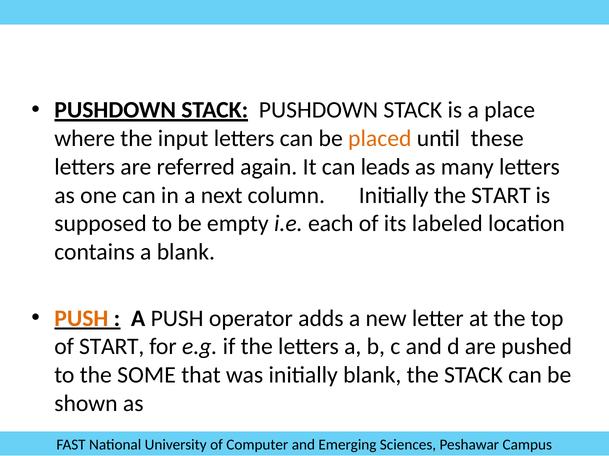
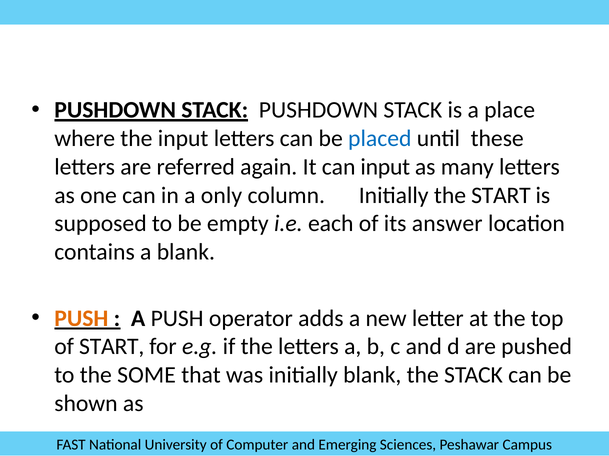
placed colour: orange -> blue
can leads: leads -> input
next: next -> only
labeled: labeled -> answer
